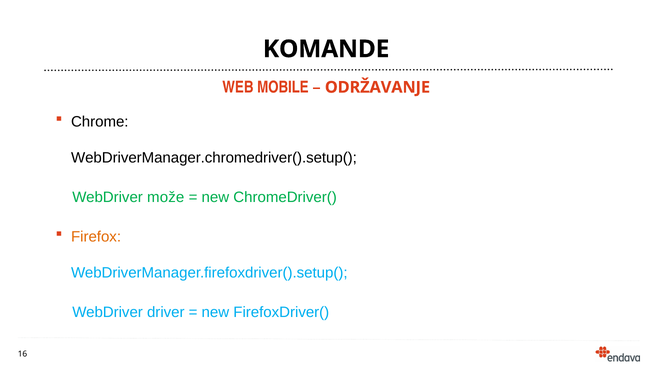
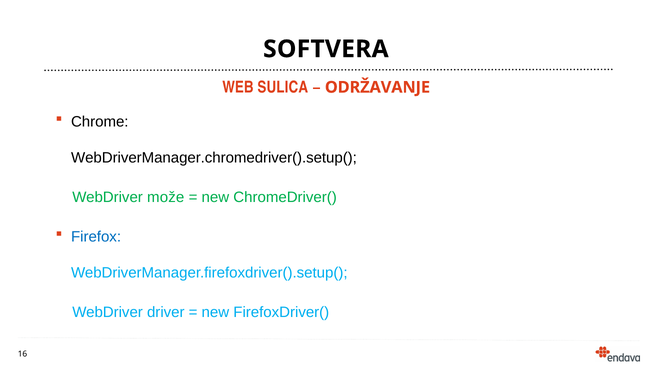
KOMANDE: KOMANDE -> SOFTVERA
MOBILE: MOBILE -> SULICA
Firefox colour: orange -> blue
